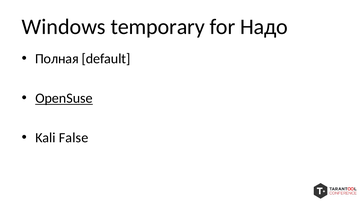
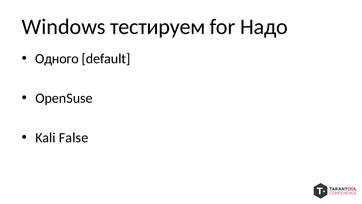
temporary: temporary -> тестируем
Полная: Полная -> Одного
OpenSuse underline: present -> none
